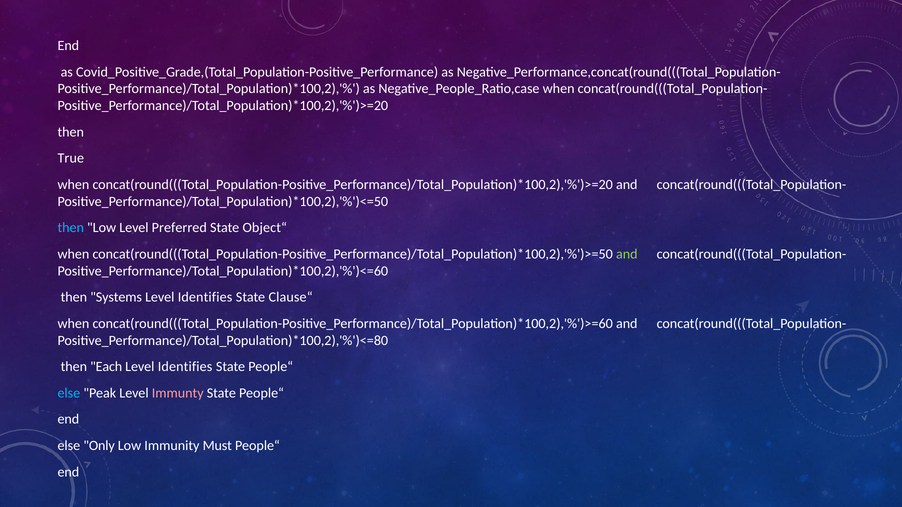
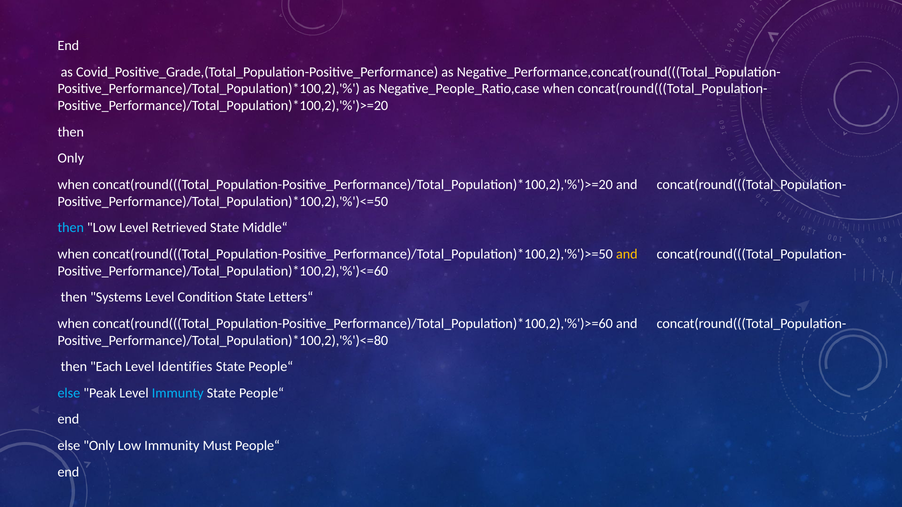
True at (71, 158): True -> Only
Preferred: Preferred -> Retrieved
Object“: Object“ -> Middle“
and at (627, 254) colour: light green -> yellow
Identifies at (205, 297): Identifies -> Condition
Clause“: Clause“ -> Letters“
Immunty colour: pink -> light blue
